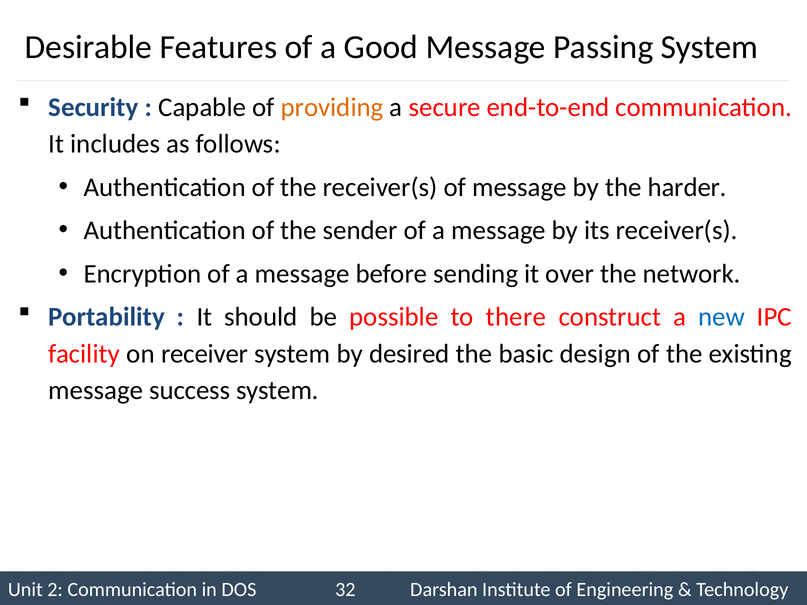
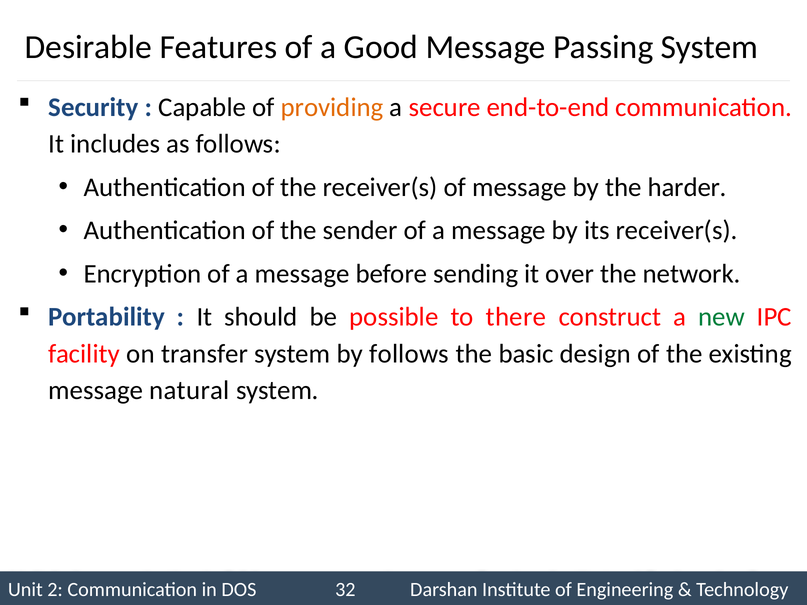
new colour: blue -> green
receiver: receiver -> transfer
by desired: desired -> follows
success: success -> natural
